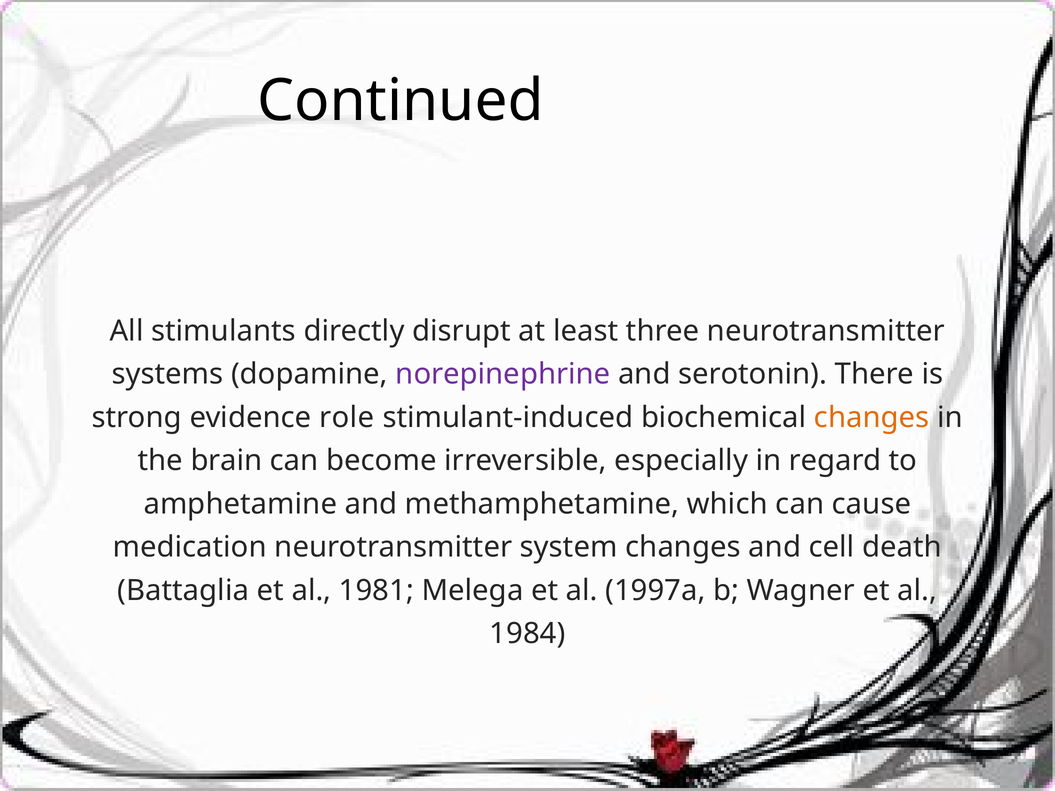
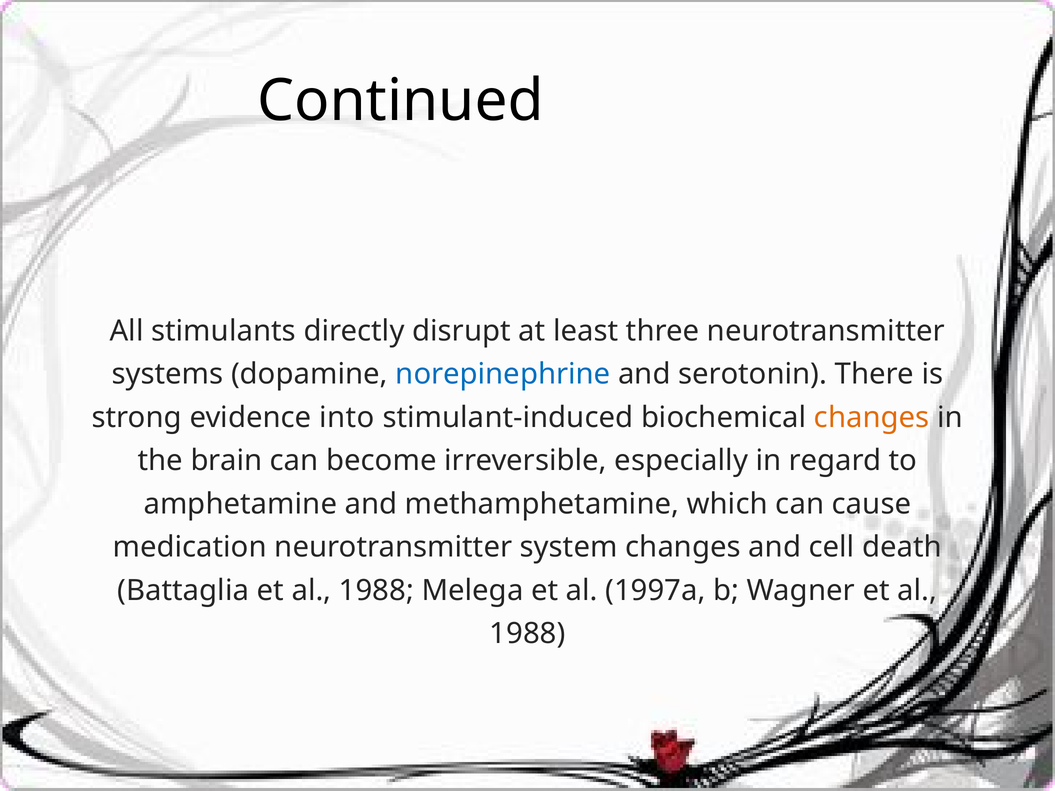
norepinephrine colour: purple -> blue
role: role -> into
Battaglia et al 1981: 1981 -> 1988
1984 at (527, 634): 1984 -> 1988
